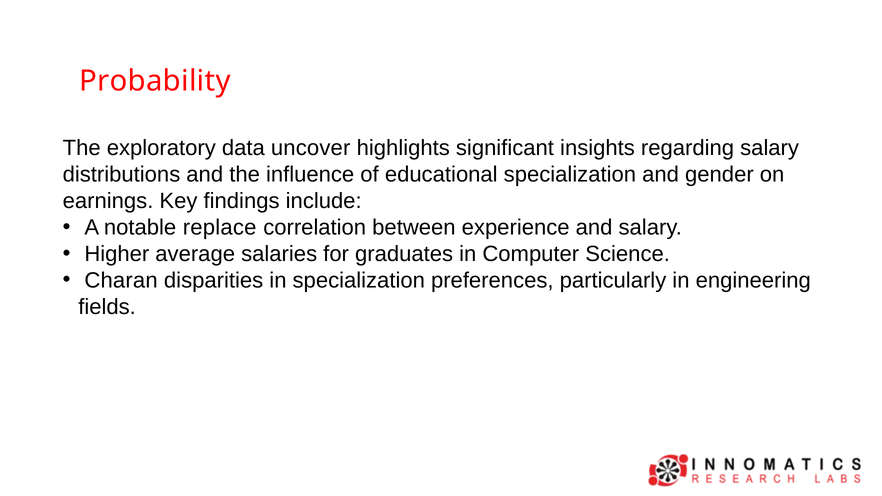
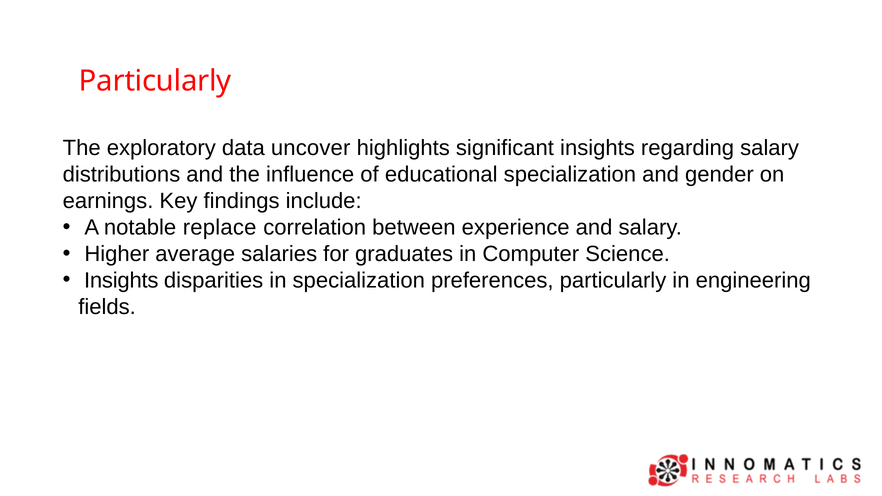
Probability at (155, 81): Probability -> Particularly
Charan at (121, 280): Charan -> Insights
